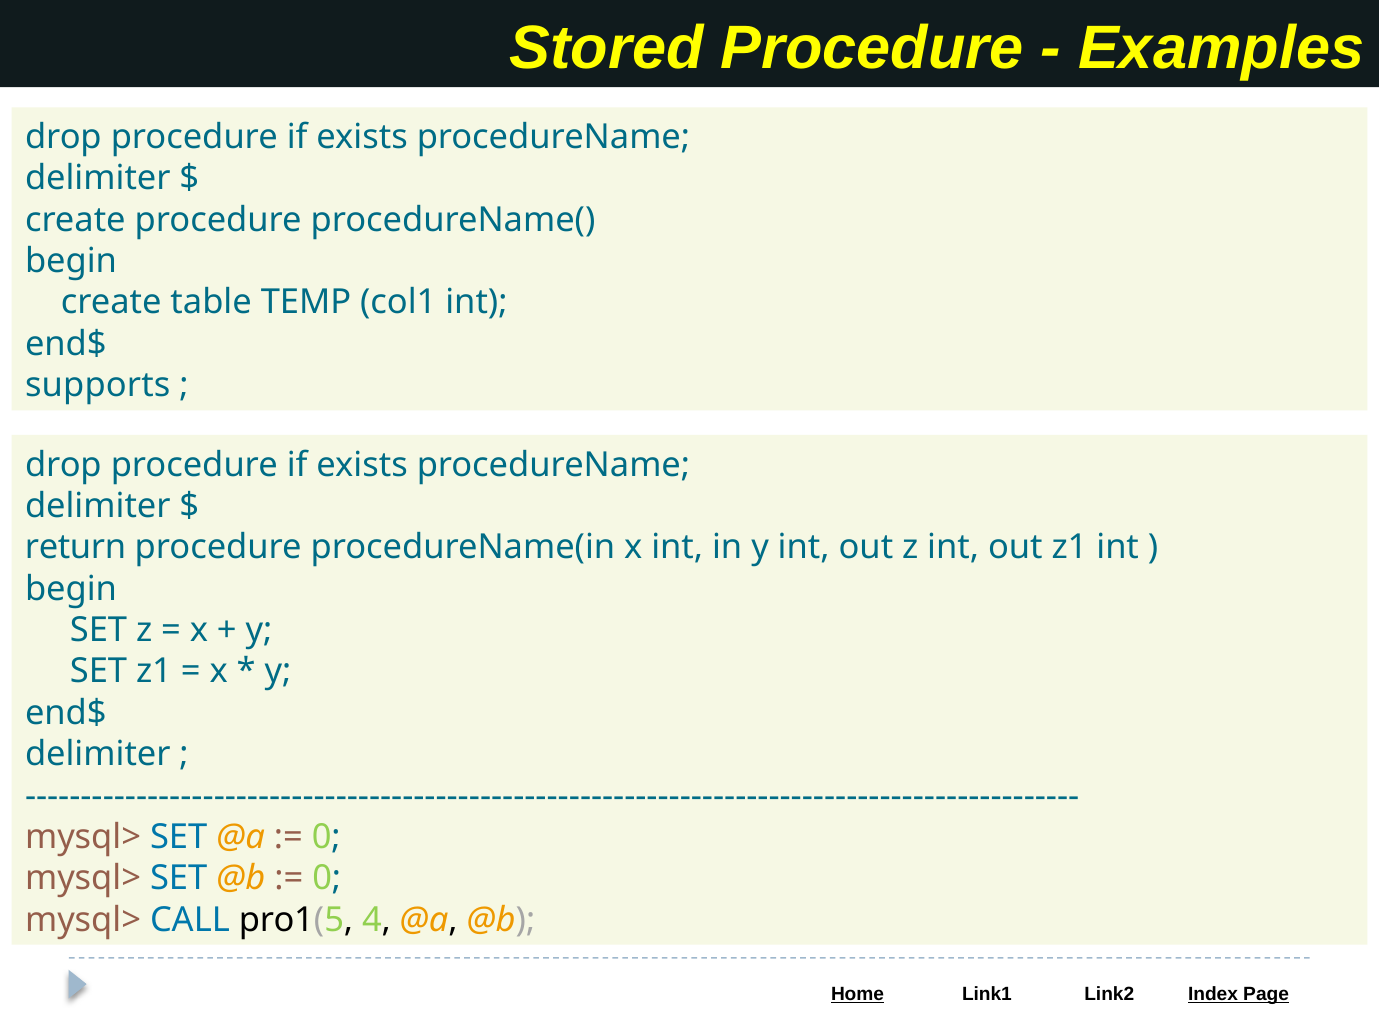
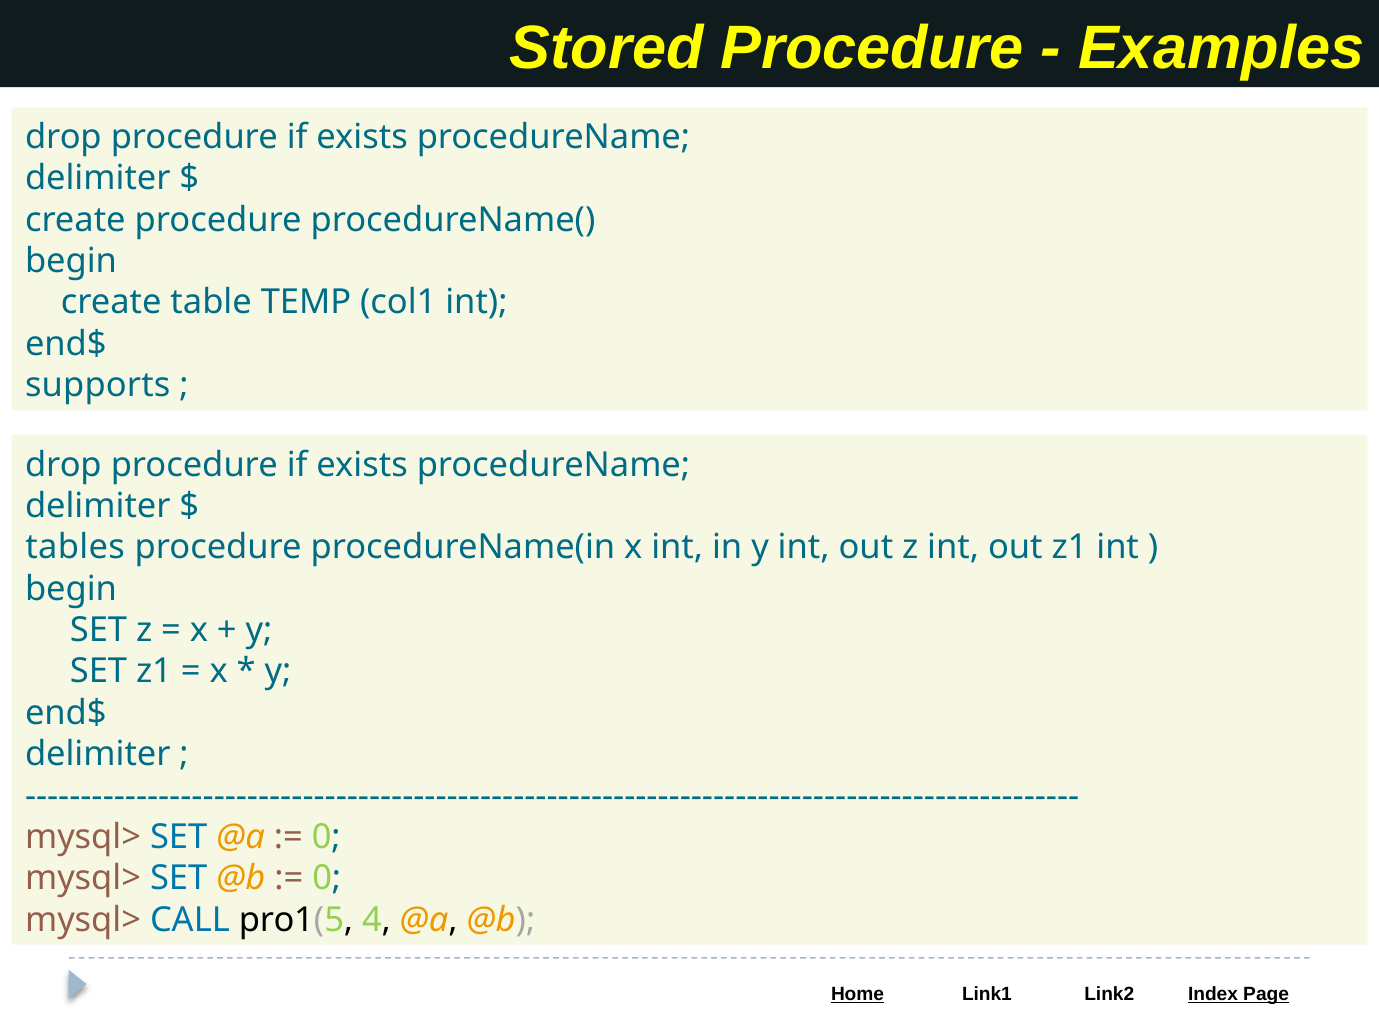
return: return -> tables
